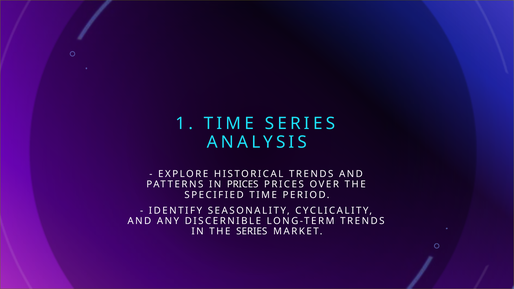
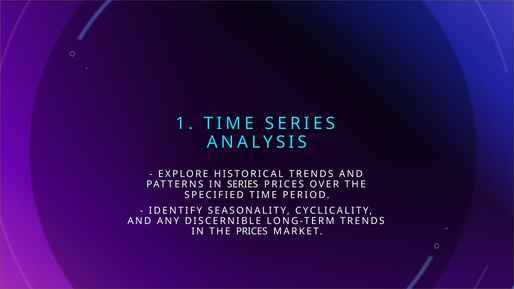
IN PRICES: PRICES -> SERIES
THE SERIES: SERIES -> PRICES
